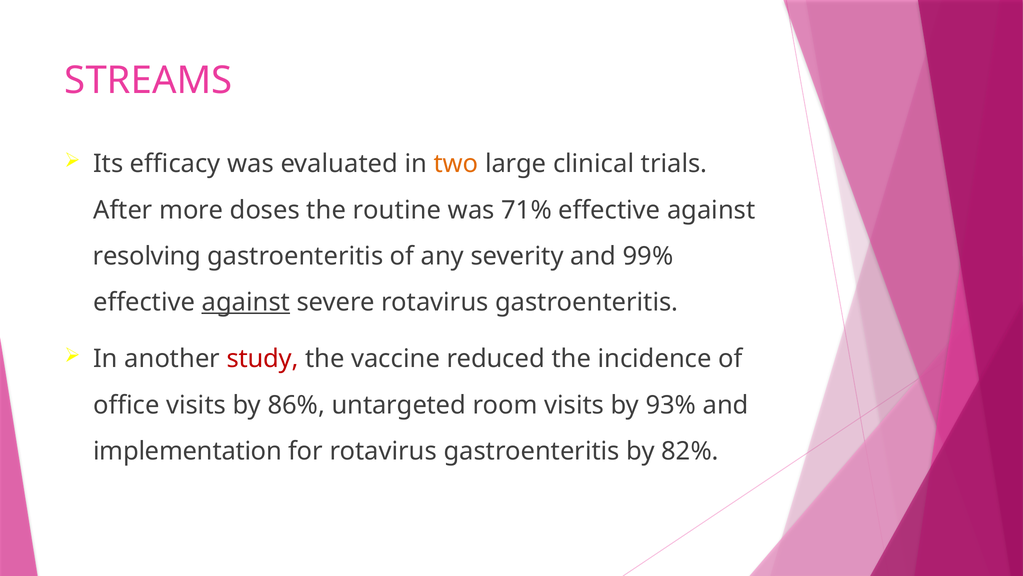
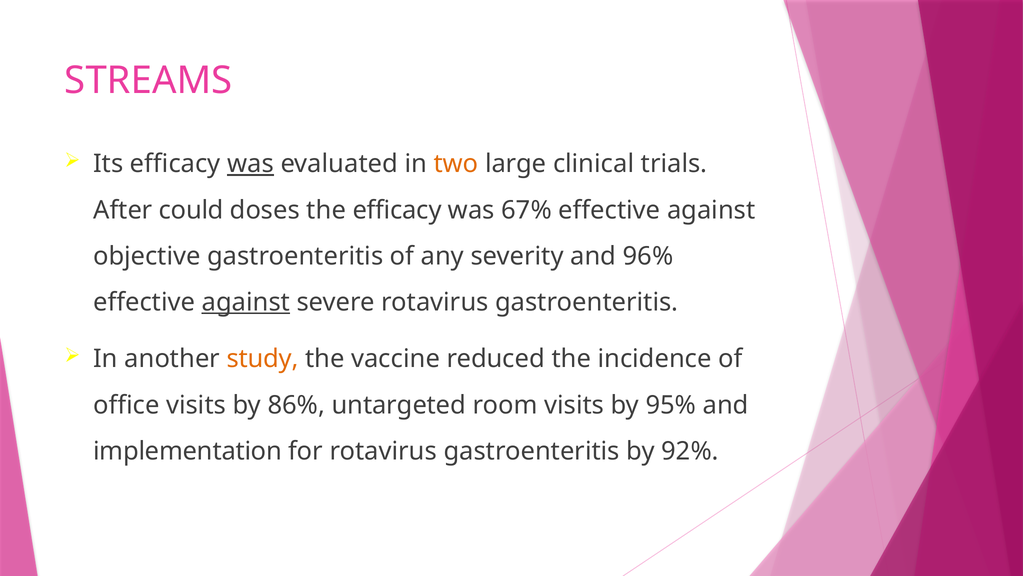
was at (251, 164) underline: none -> present
more: more -> could
the routine: routine -> efficacy
71%: 71% -> 67%
resolving: resolving -> objective
99%: 99% -> 96%
study colour: red -> orange
93%: 93% -> 95%
82%: 82% -> 92%
